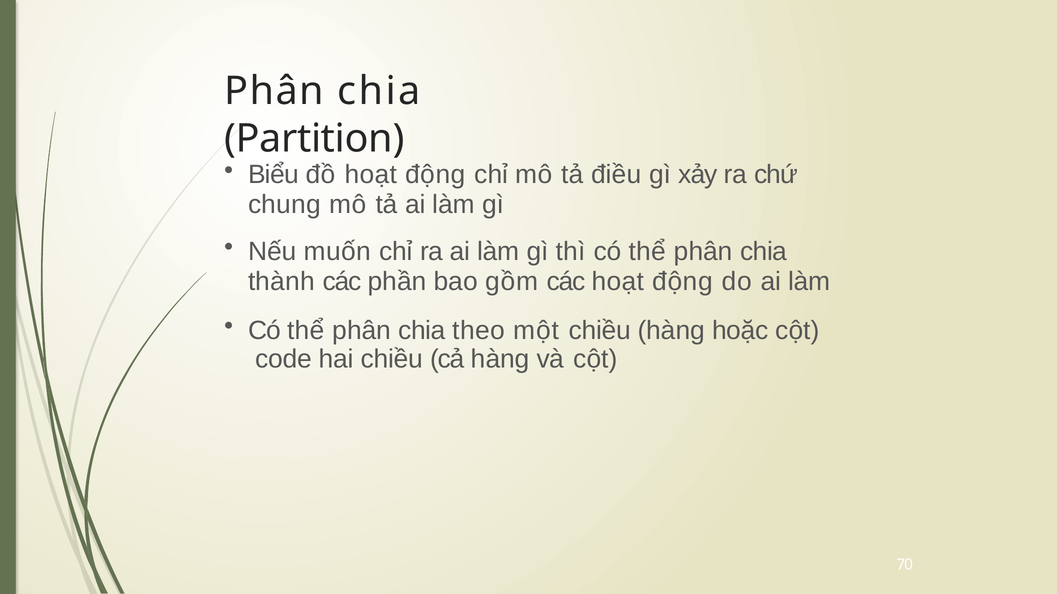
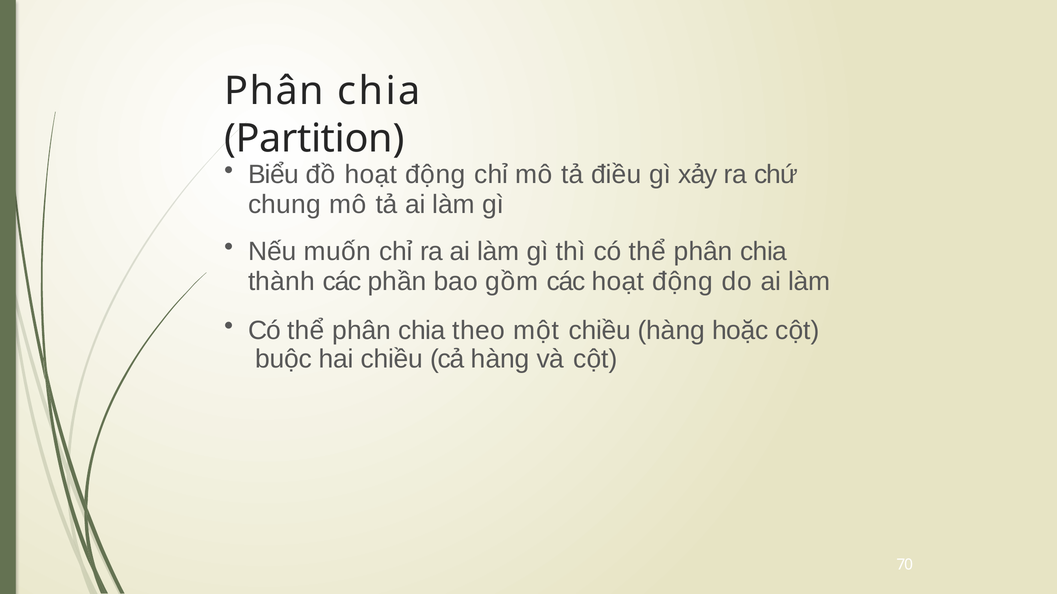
code: code -> buộc
